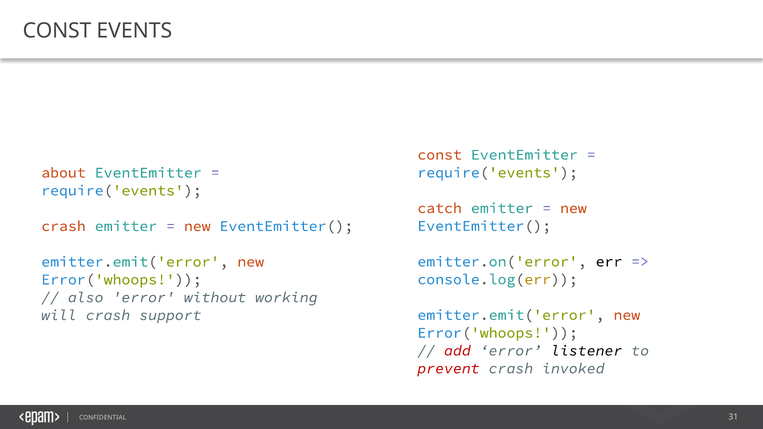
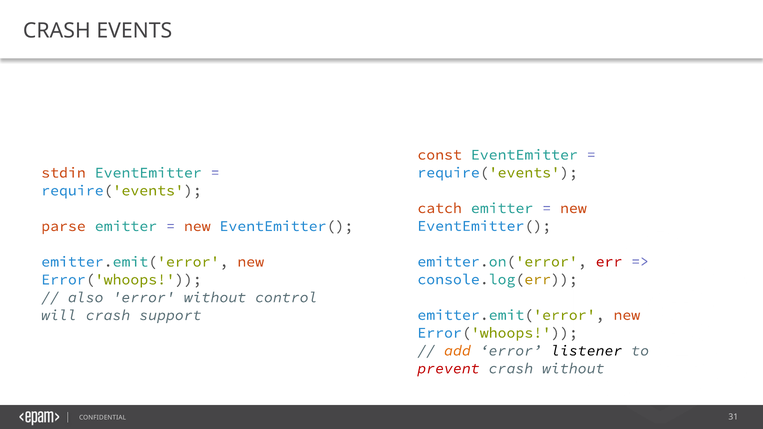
CONST at (57, 31): CONST -> CRASH
about: about -> stdin
crash at (63, 226): crash -> parse
err colour: black -> red
working: working -> control
add colour: red -> orange
crash invoked: invoked -> without
